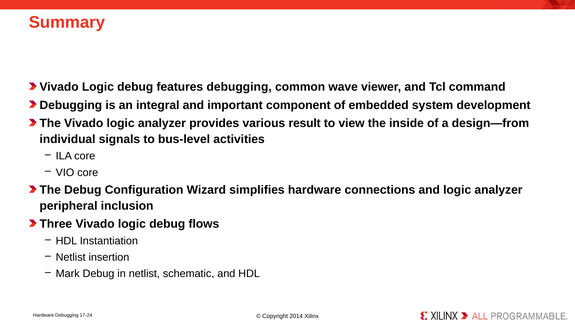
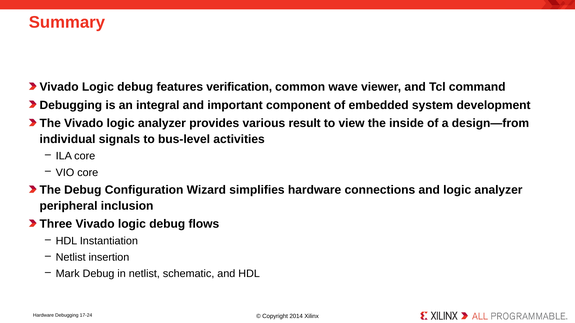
features debugging: debugging -> verification
